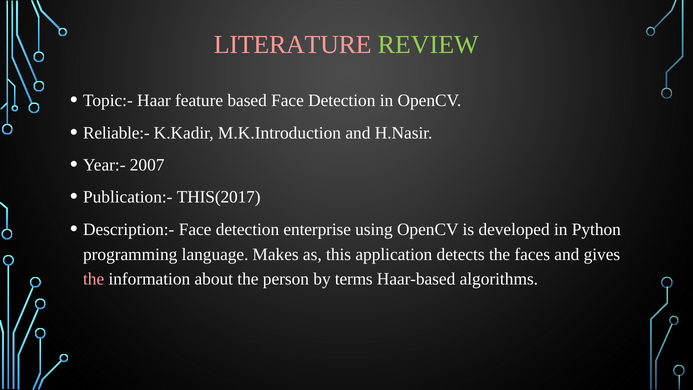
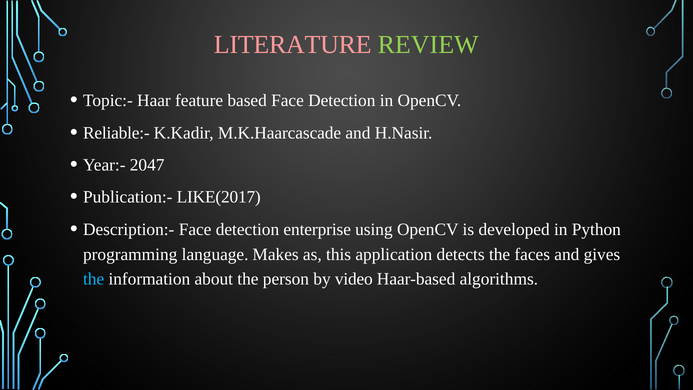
M.K.Introduction: M.K.Introduction -> M.K.Haarcascade
2007: 2007 -> 2047
THIS(2017: THIS(2017 -> LIKE(2017
the at (94, 279) colour: pink -> light blue
terms: terms -> video
